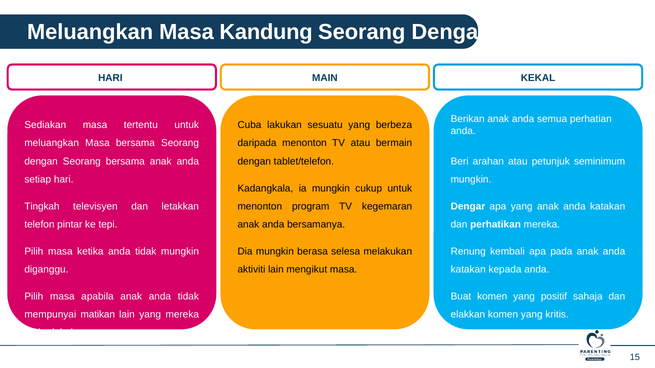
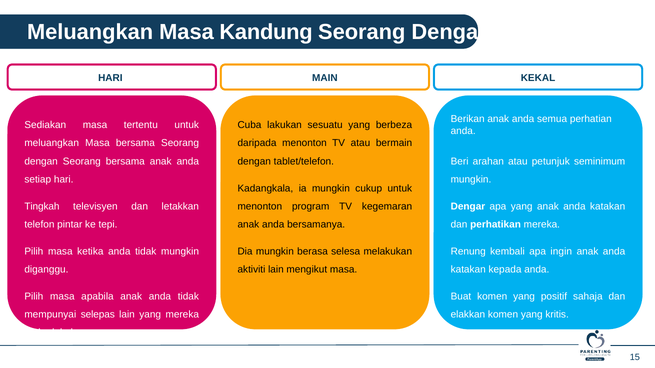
pada: pada -> ingin
matikan: matikan -> selepas
